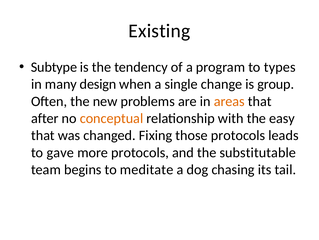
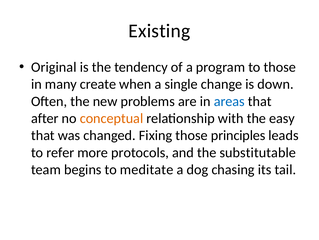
Subtype: Subtype -> Original
to types: types -> those
design: design -> create
group: group -> down
areas colour: orange -> blue
those protocols: protocols -> principles
gave: gave -> refer
